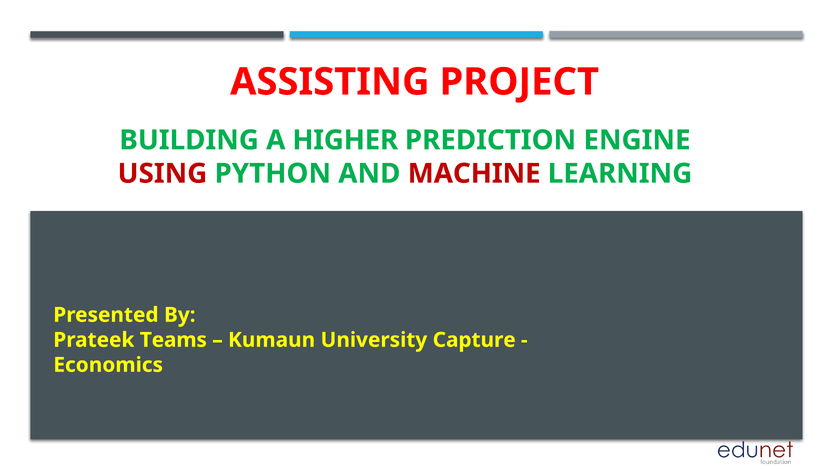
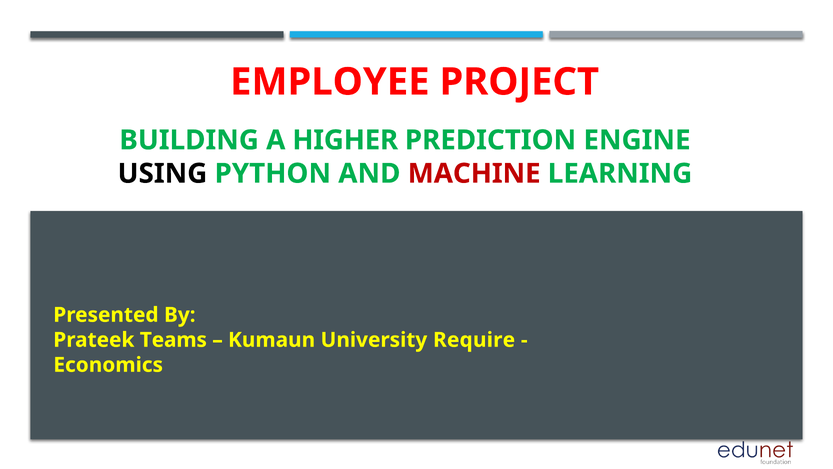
ASSISTING: ASSISTING -> EMPLOYEE
USING colour: red -> black
Capture: Capture -> Require
